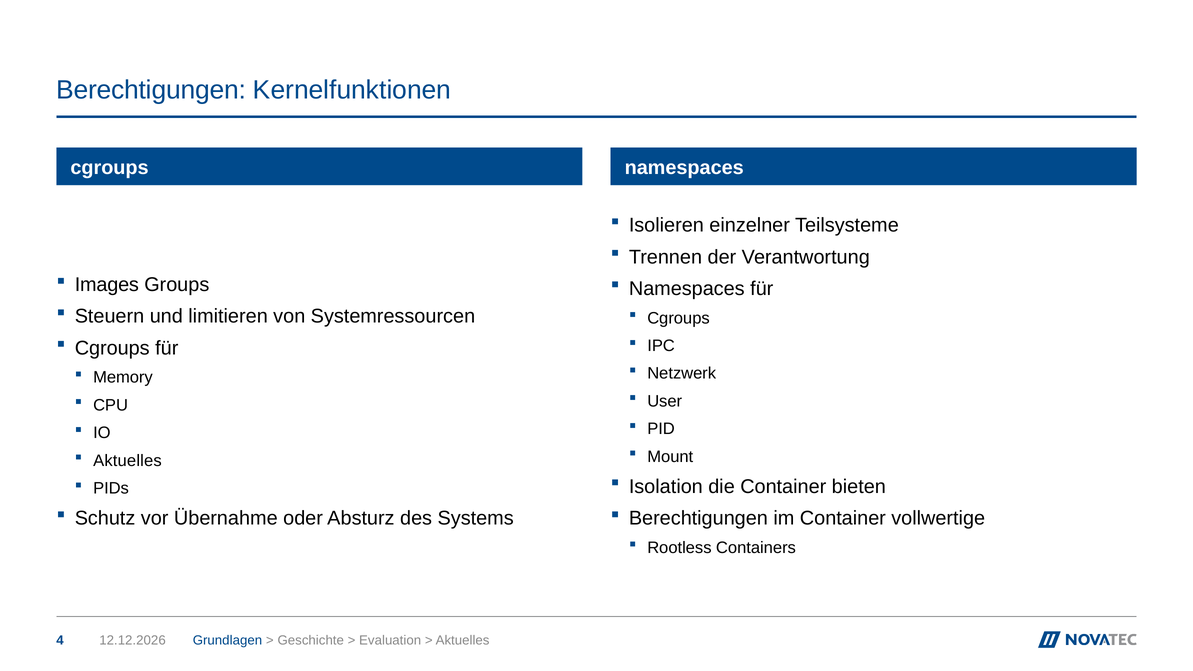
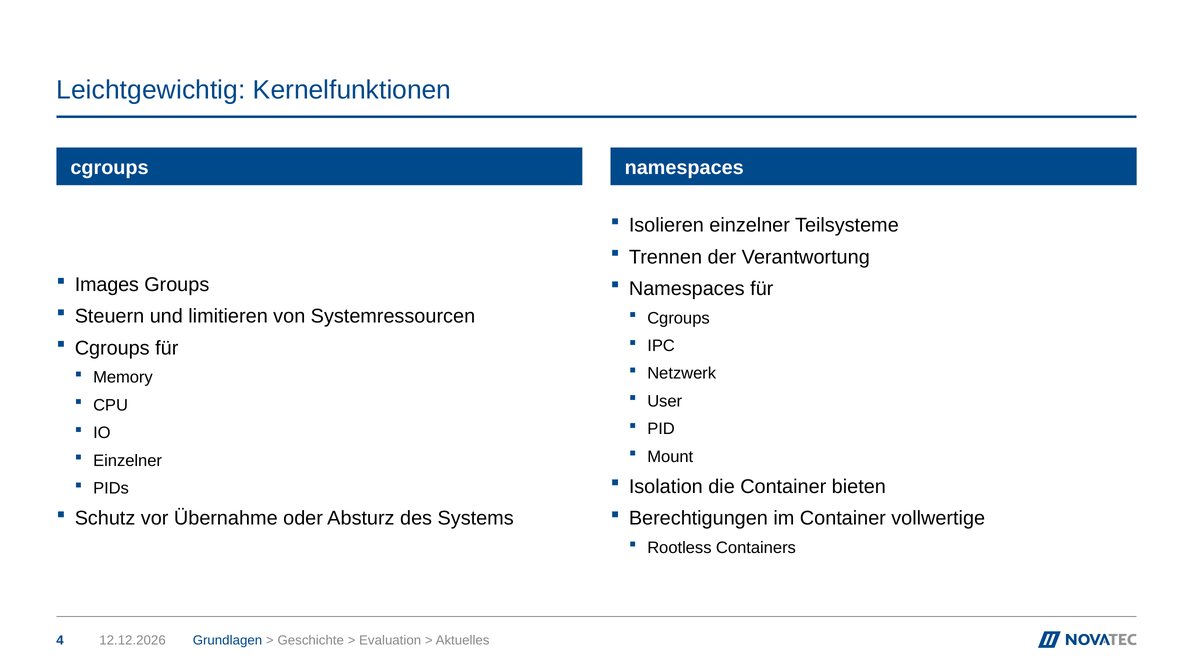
Berechtigungen at (151, 90): Berechtigungen -> Leichtgewichtig
Aktuelles at (127, 461): Aktuelles -> Einzelner
